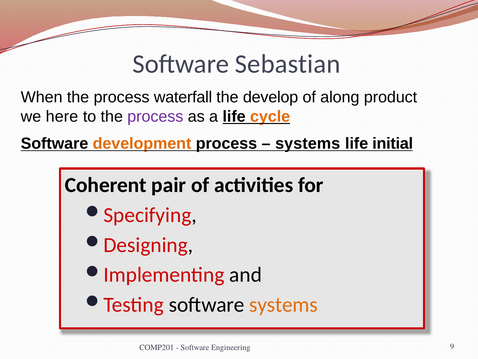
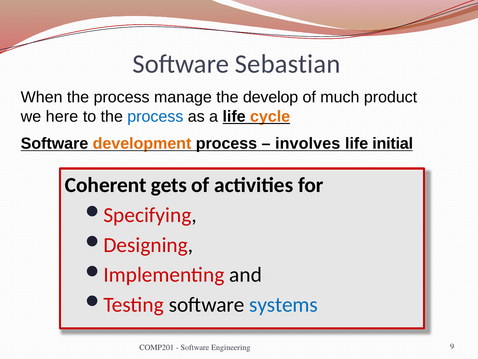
waterfall: waterfall -> manage
along: along -> much
process at (155, 116) colour: purple -> blue
systems at (308, 143): systems -> involves
pair: pair -> gets
systems at (284, 305) colour: orange -> blue
